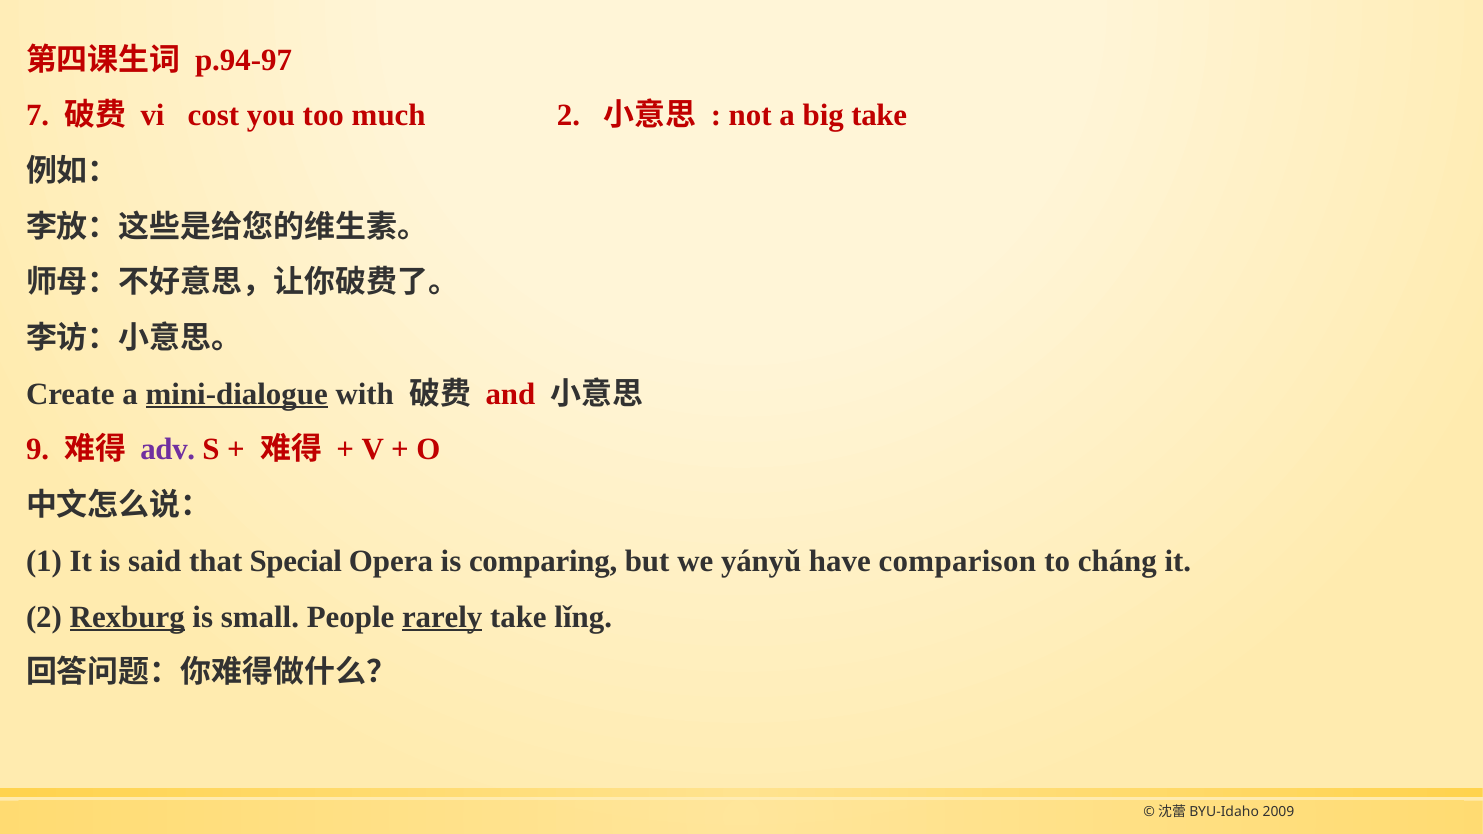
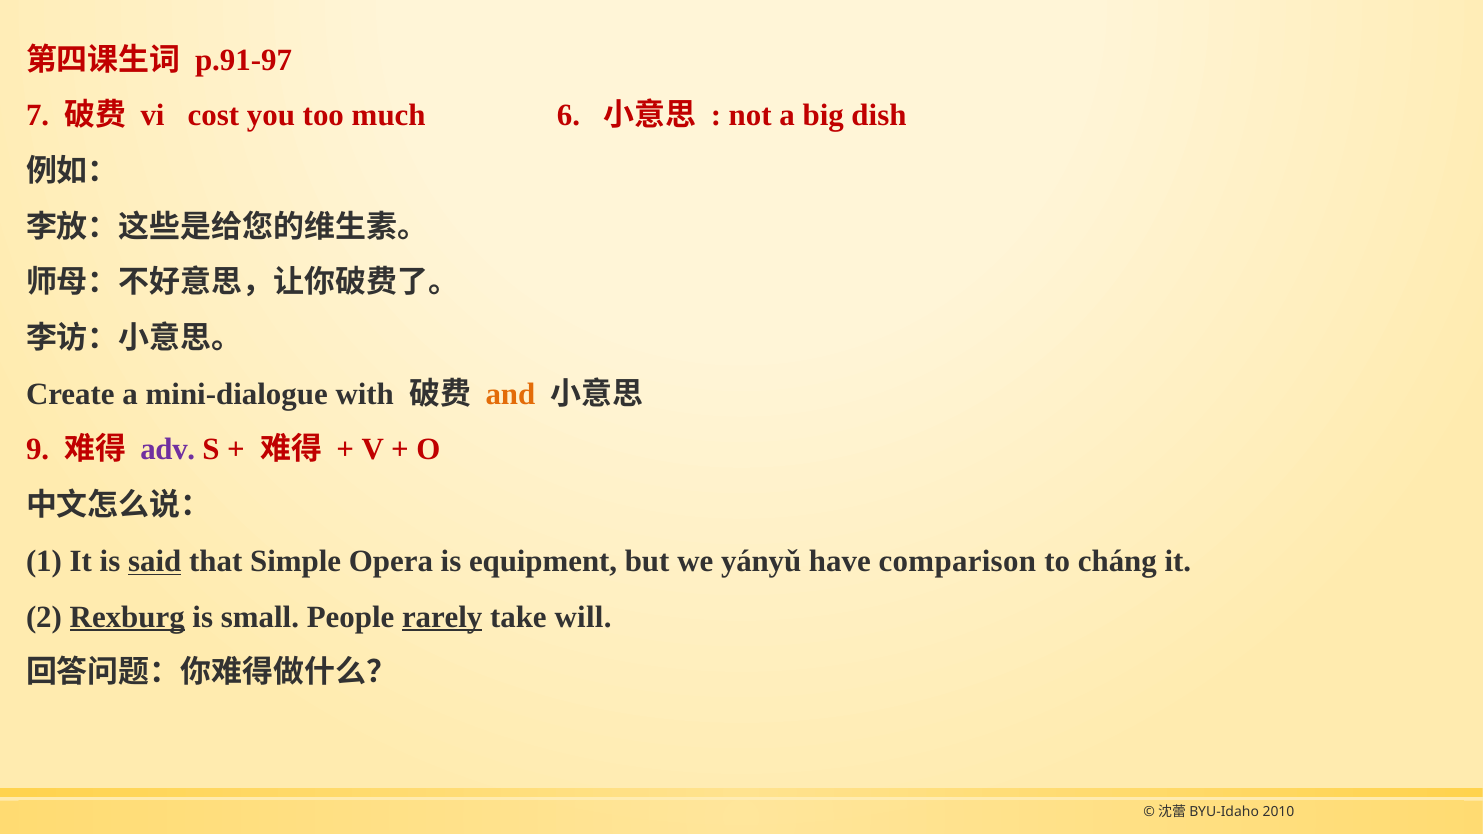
p.94-97: p.94-97 -> p.91-97
much 2: 2 -> 6
big take: take -> dish
mini-dialogue underline: present -> none
and colour: red -> orange
said underline: none -> present
Special: Special -> Simple
comparing: comparing -> equipment
lǐng: lǐng -> will
2009: 2009 -> 2010
